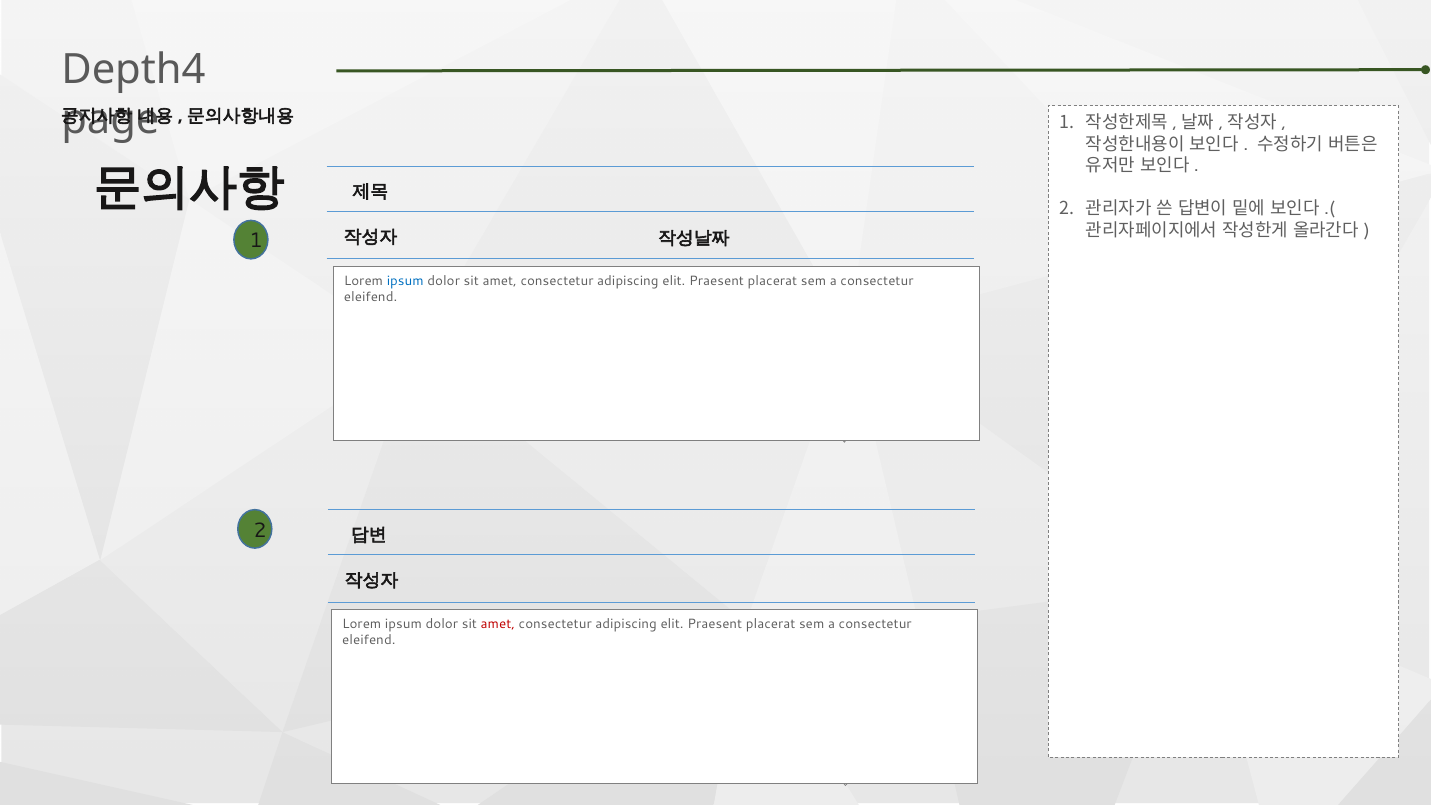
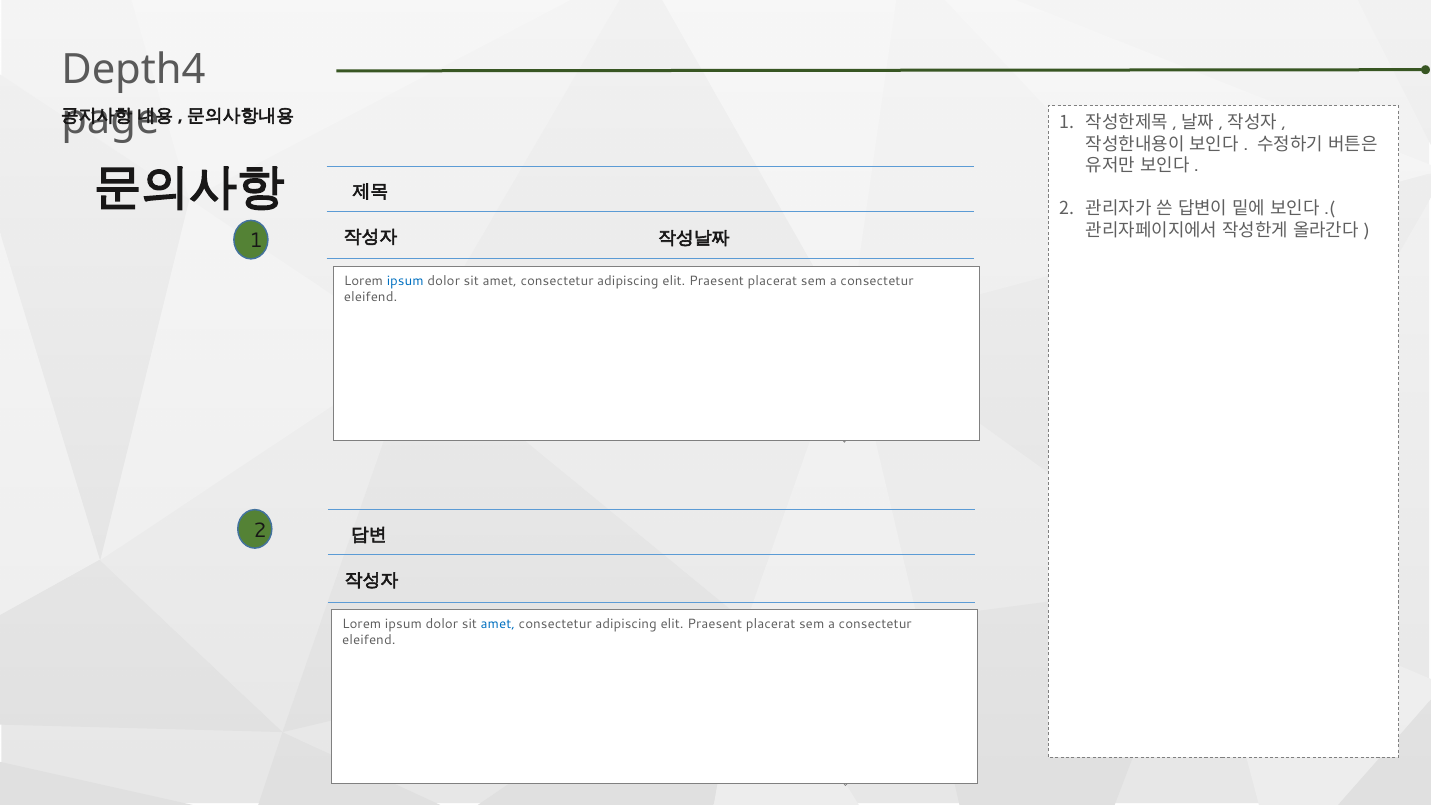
amet at (498, 624) colour: red -> blue
